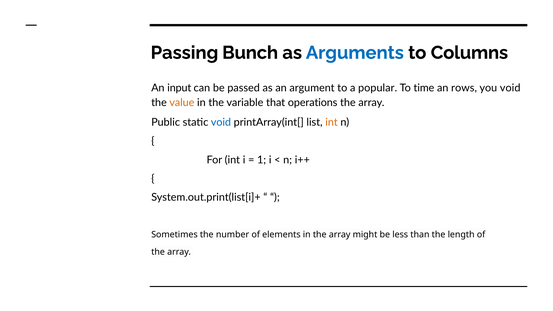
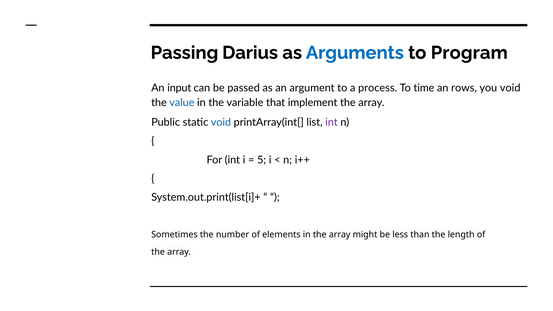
Bunch: Bunch -> Darius
Columns: Columns -> Program
popular: popular -> process
value colour: orange -> blue
operations: operations -> implement
int at (331, 122) colour: orange -> purple
1: 1 -> 5
